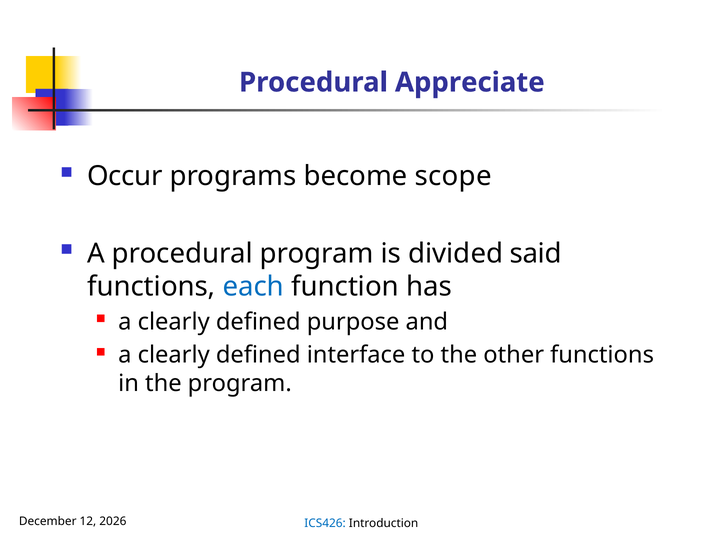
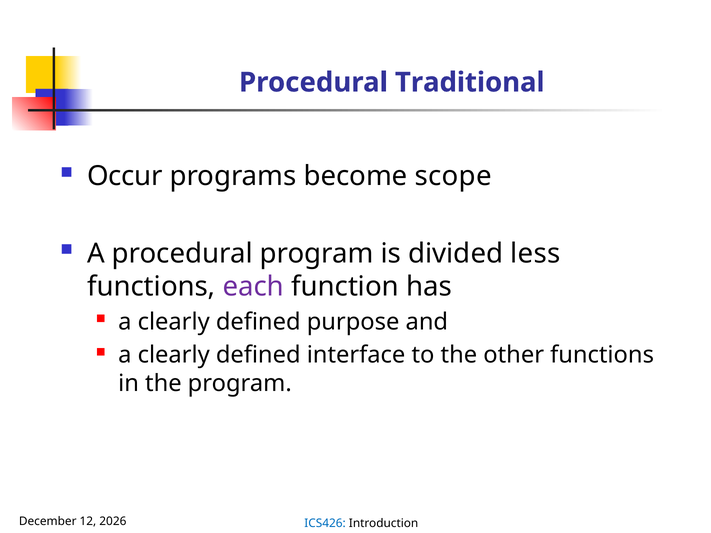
Appreciate: Appreciate -> Traditional
said: said -> less
each colour: blue -> purple
